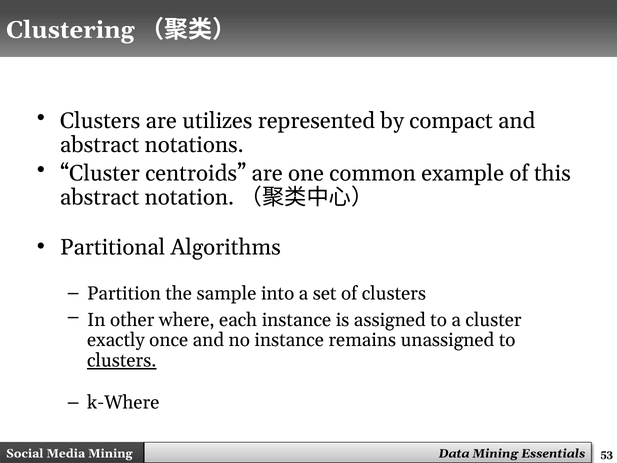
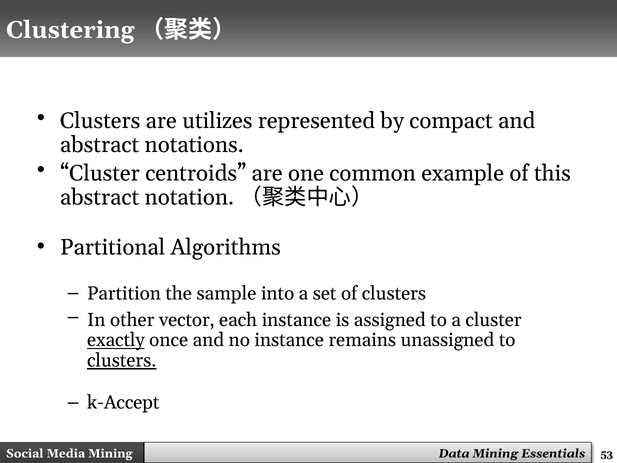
where: where -> vector
exactly underline: none -> present
k-Where: k-Where -> k-Accept
